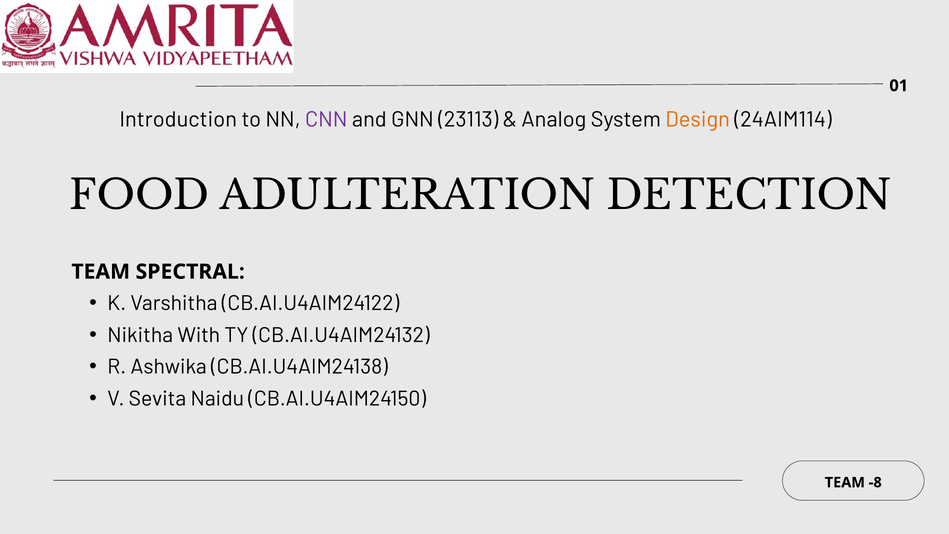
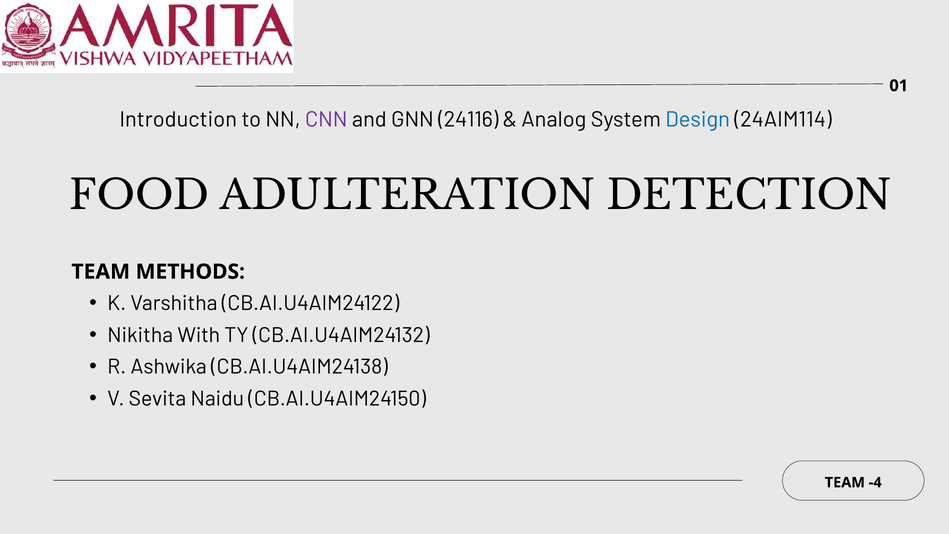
23113: 23113 -> 24116
Design colour: orange -> blue
SPECTRAL: SPECTRAL -> METHODS
-8: -8 -> -4
